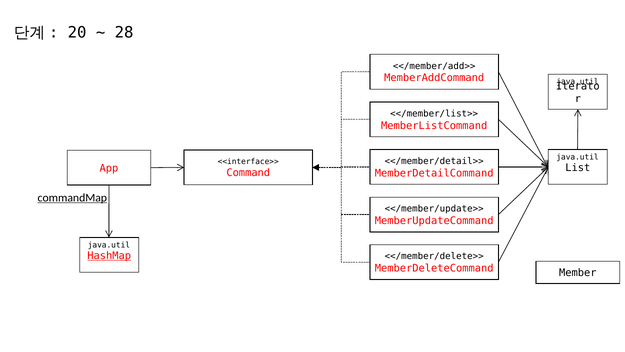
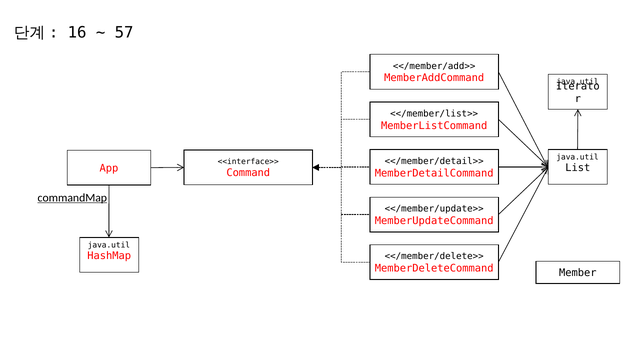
20: 20 -> 16
28: 28 -> 57
HashMap underline: present -> none
